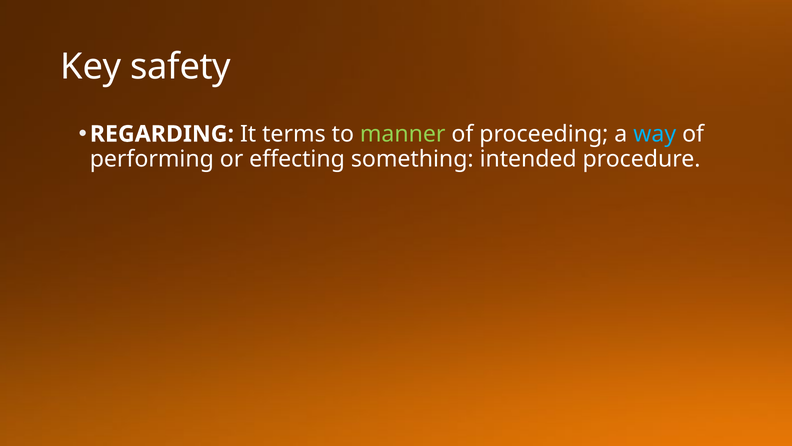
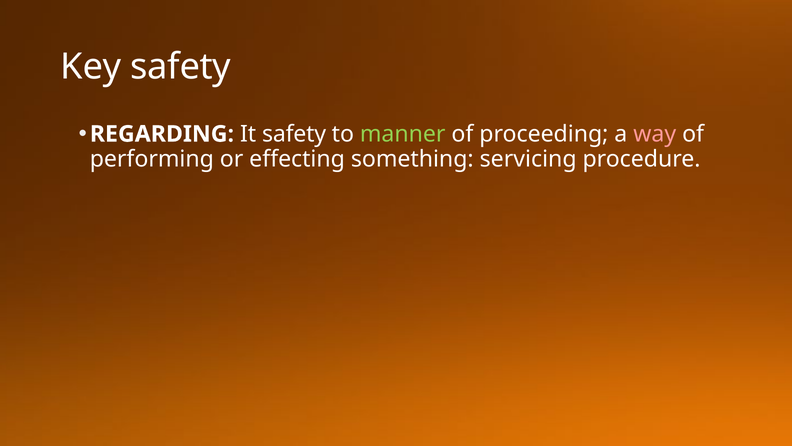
It terms: terms -> safety
way colour: light blue -> pink
intended: intended -> servicing
